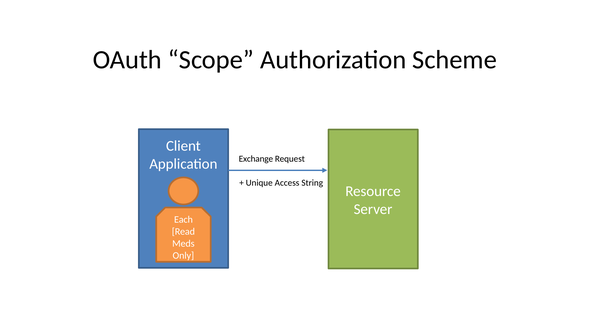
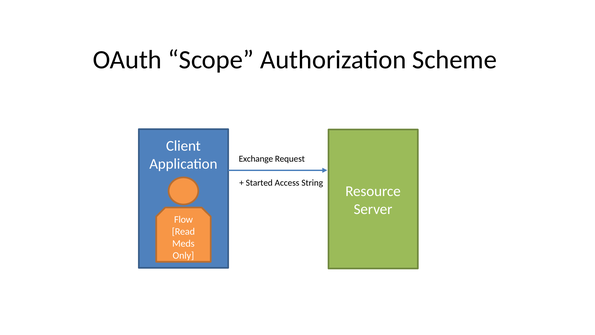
Unique: Unique -> Started
Each: Each -> Flow
